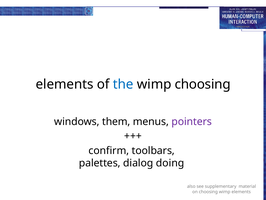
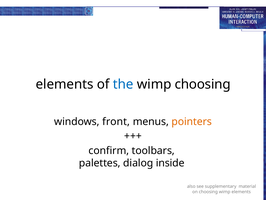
them: them -> front
pointers colour: purple -> orange
doing: doing -> inside
